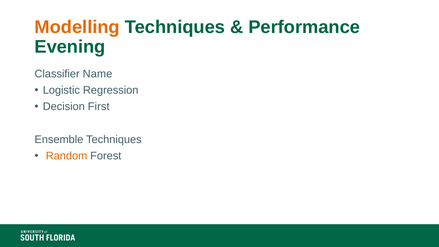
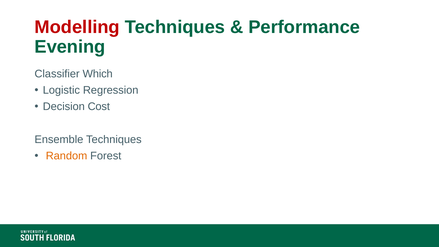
Modelling colour: orange -> red
Name: Name -> Which
First: First -> Cost
